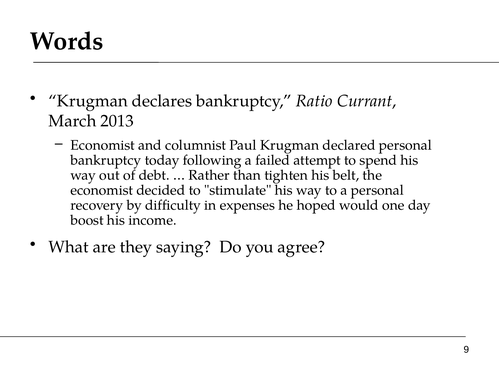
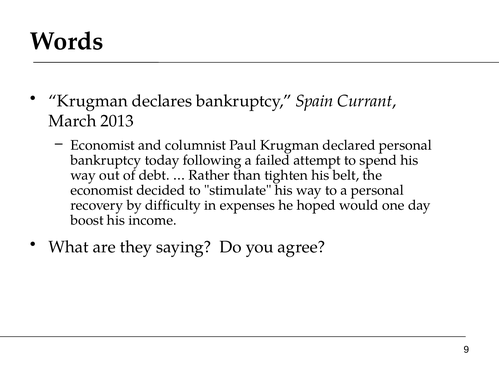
Ratio: Ratio -> Spain
